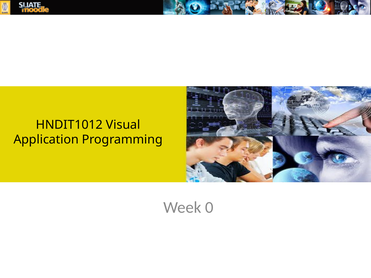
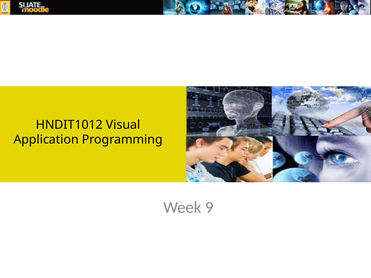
0: 0 -> 9
